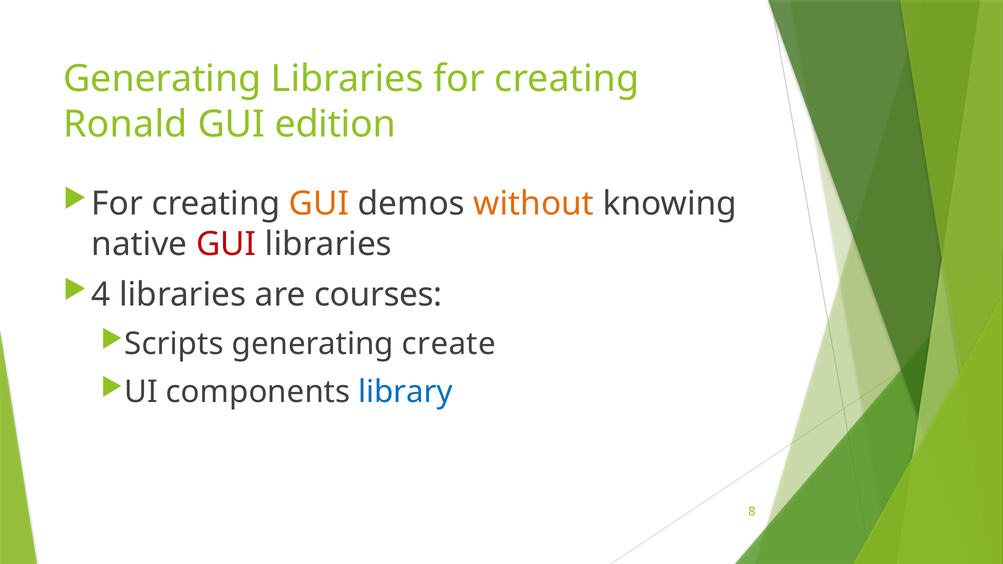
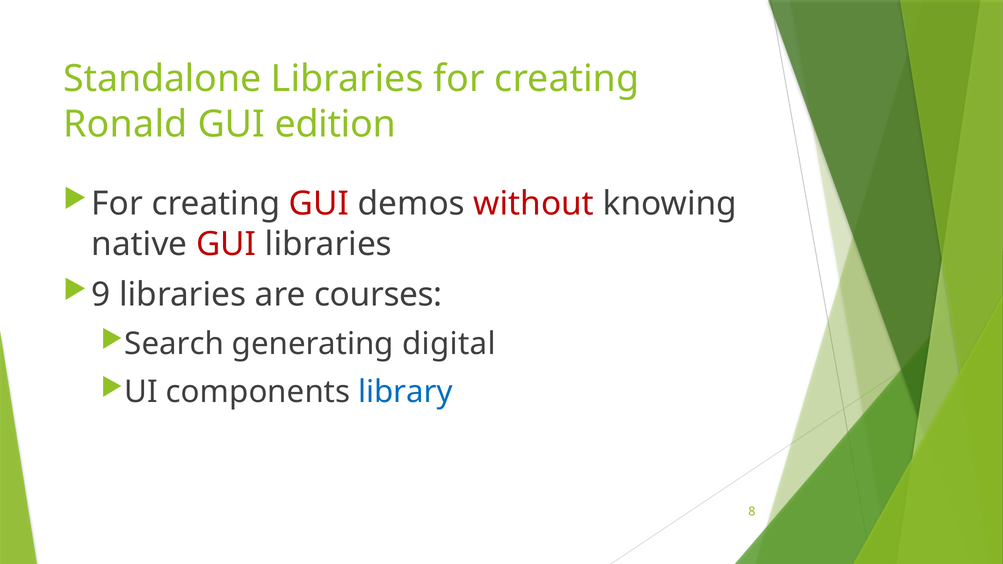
Generating at (162, 79): Generating -> Standalone
GUI at (319, 204) colour: orange -> red
without colour: orange -> red
4: 4 -> 9
Scripts: Scripts -> Search
create: create -> digital
